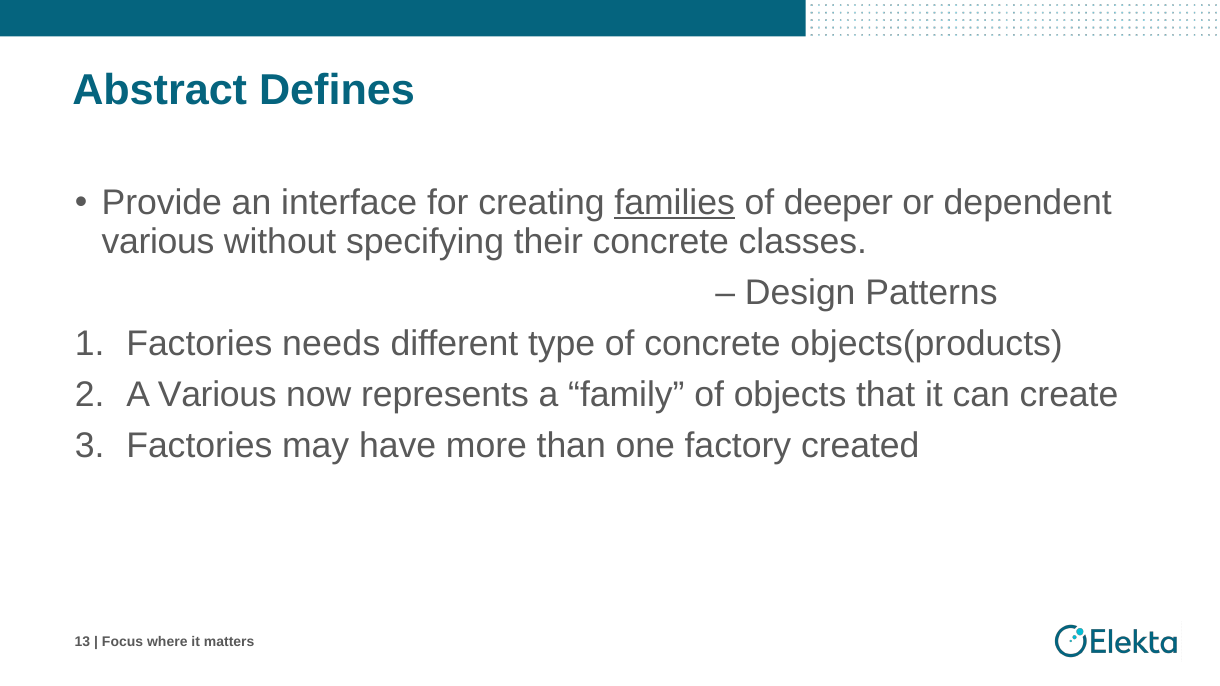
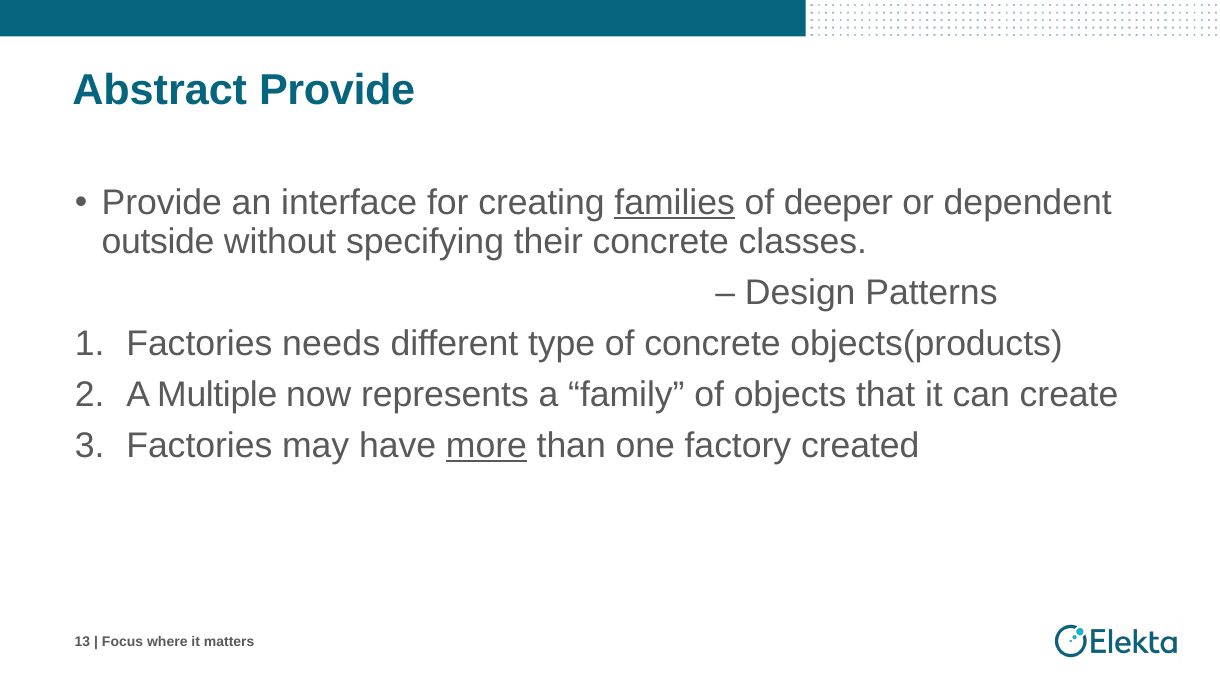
Abstract Defines: Defines -> Provide
various at (158, 241): various -> outside
A Various: Various -> Multiple
more underline: none -> present
